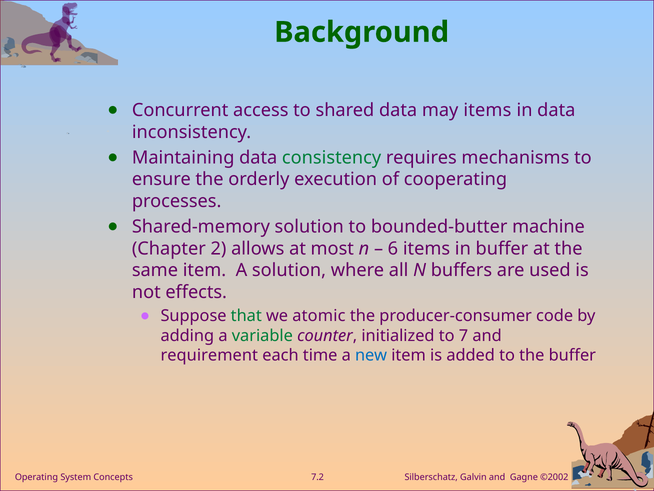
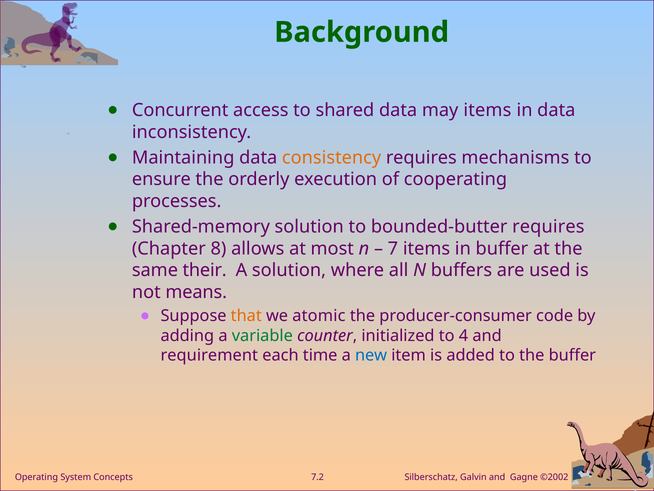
consistency colour: green -> orange
bounded-butter machine: machine -> requires
2: 2 -> 8
6: 6 -> 7
same item: item -> their
effects: effects -> means
that colour: green -> orange
7: 7 -> 4
